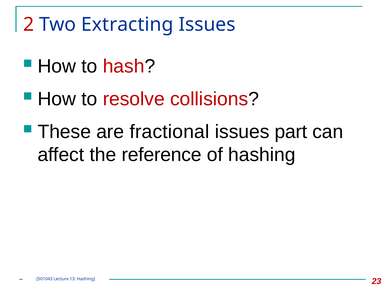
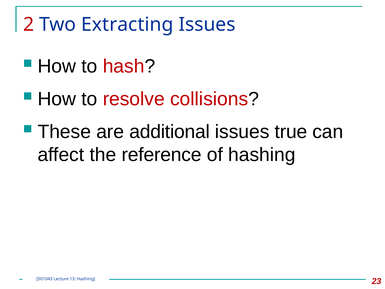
fractional: fractional -> additional
part: part -> true
